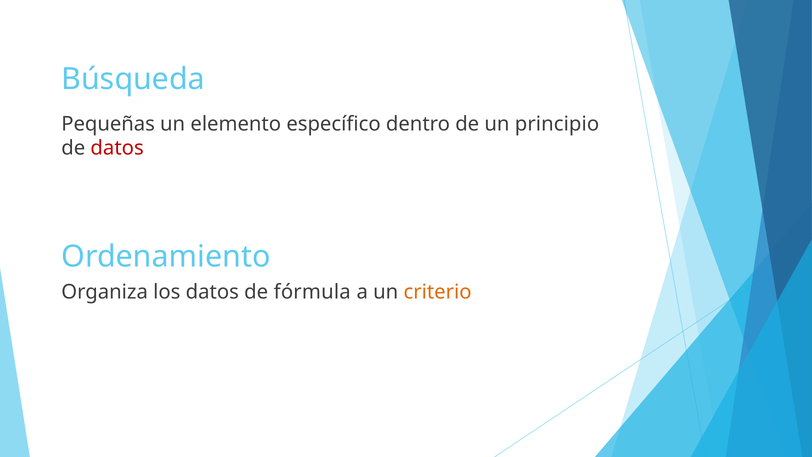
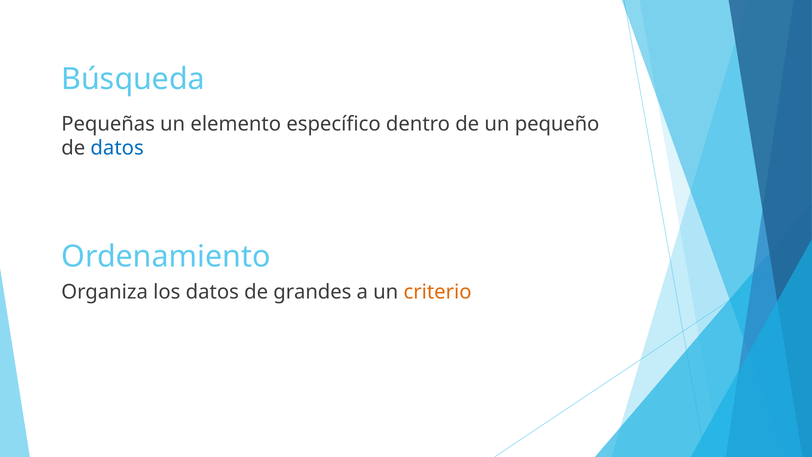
principio: principio -> pequeño
datos at (117, 148) colour: red -> blue
fórmula: fórmula -> grandes
